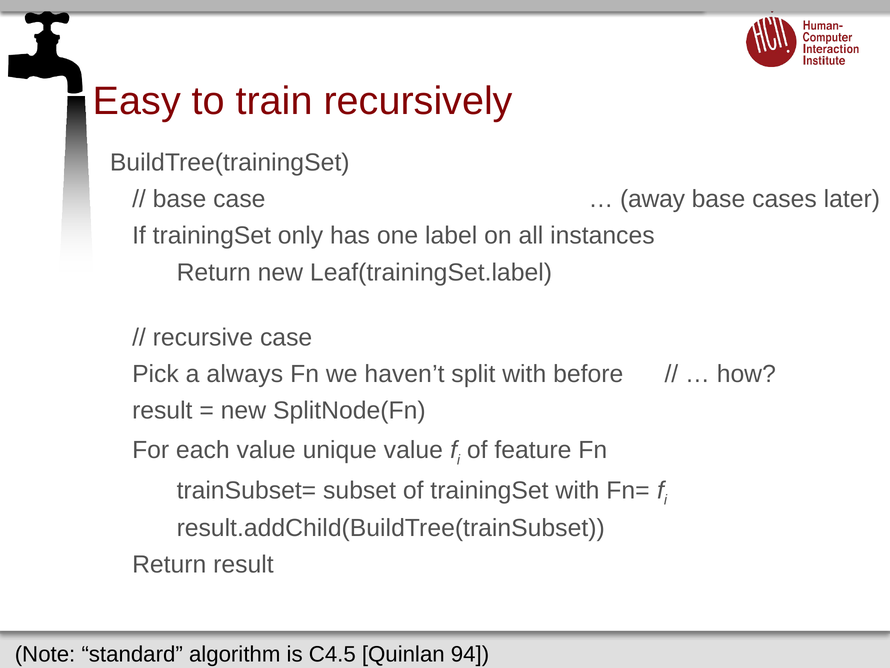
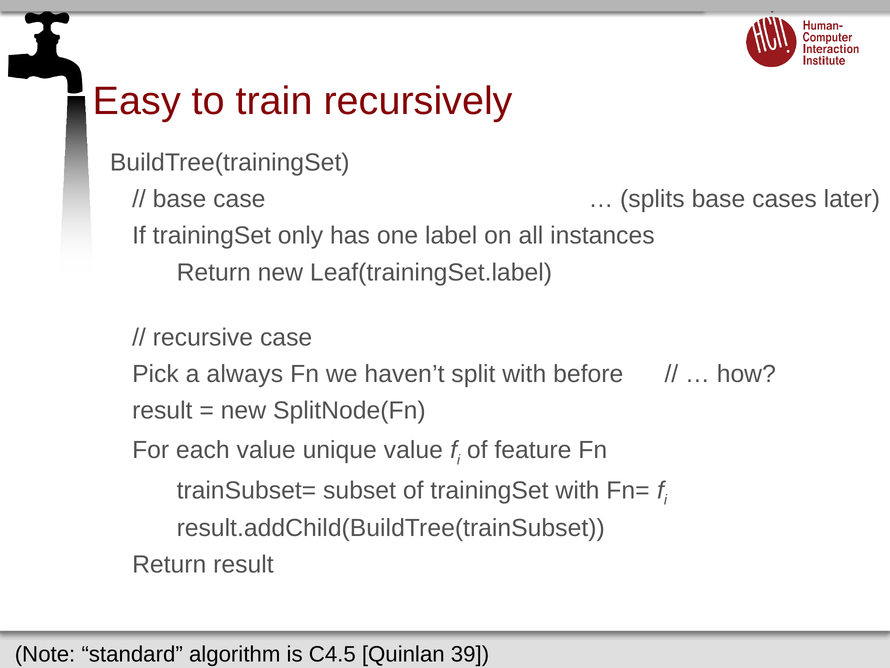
away: away -> splits
94: 94 -> 39
